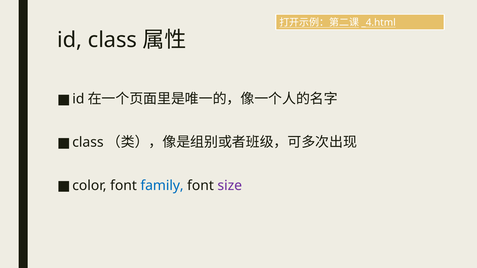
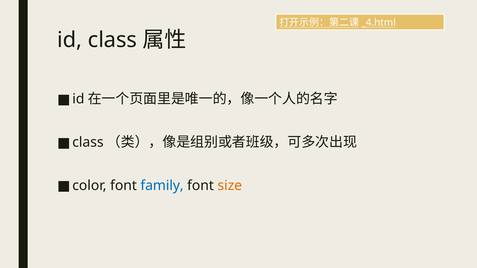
size colour: purple -> orange
